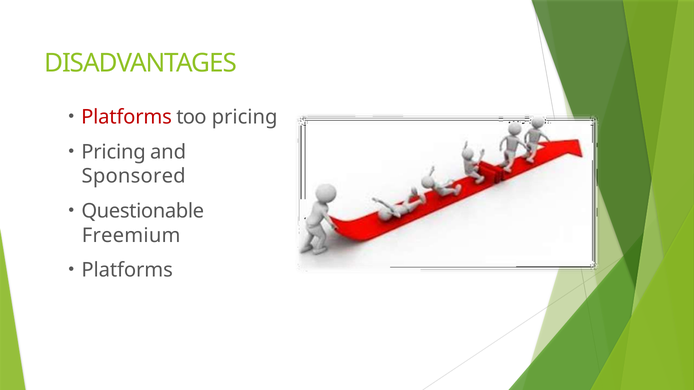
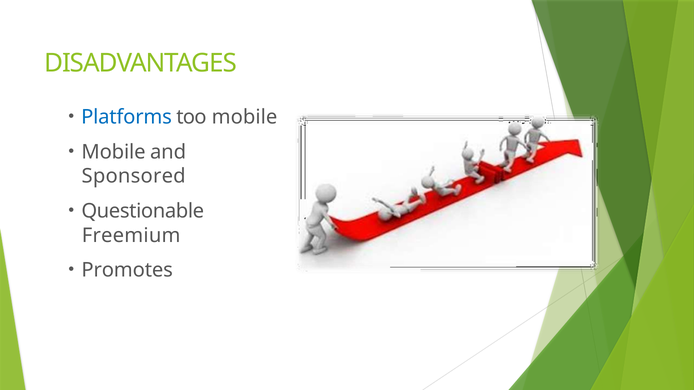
Platforms at (126, 117) colour: red -> blue
too pricing: pricing -> mobile
Pricing at (114, 152): Pricing -> Mobile
Platforms at (127, 270): Platforms -> Promotes
